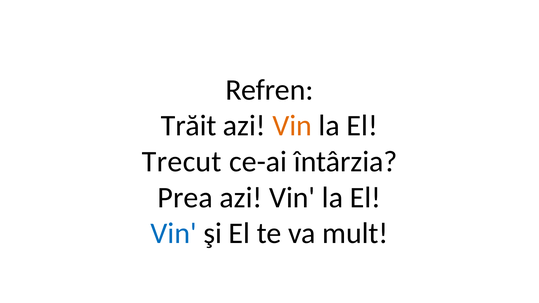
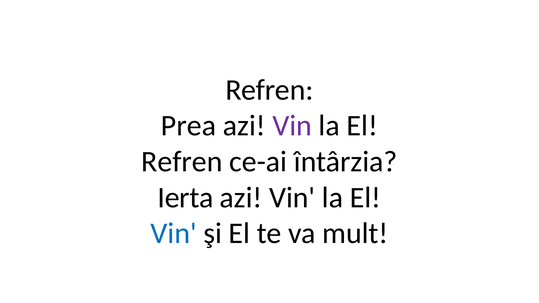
Trăit: Trăit -> Prea
Vin at (292, 126) colour: orange -> purple
Trecut at (182, 162): Trecut -> Refren
Prea: Prea -> Ierta
